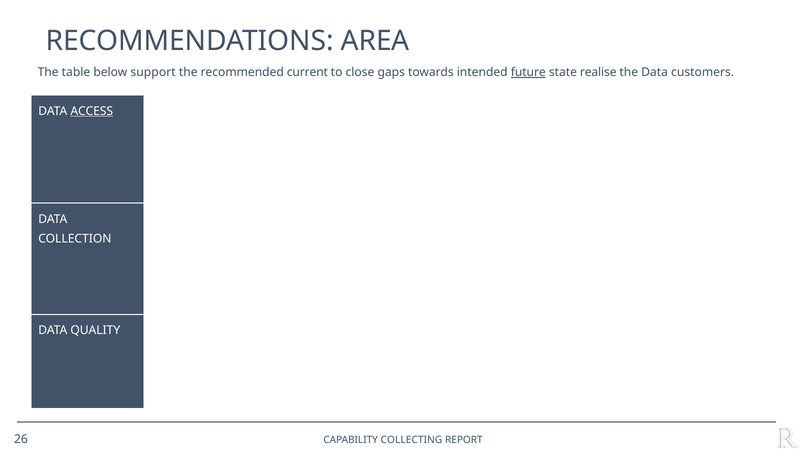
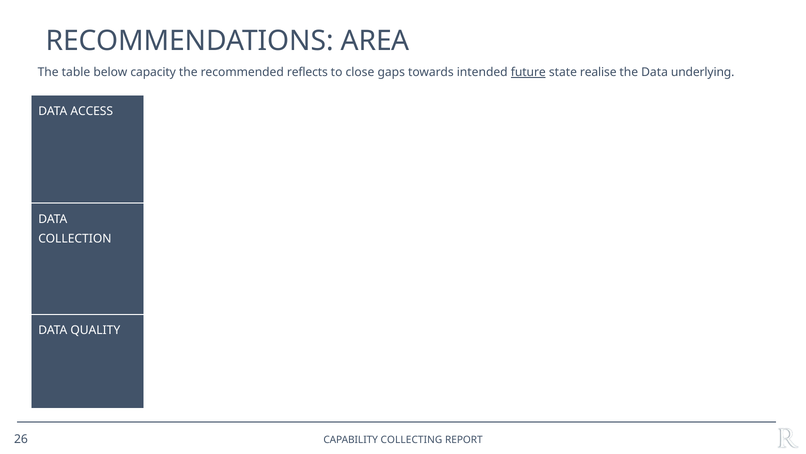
support: support -> capacity
current: current -> reflects
customers: customers -> underlying
ACCESS underline: present -> none
